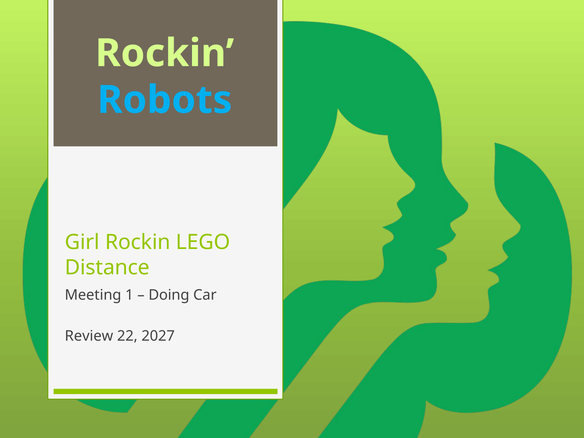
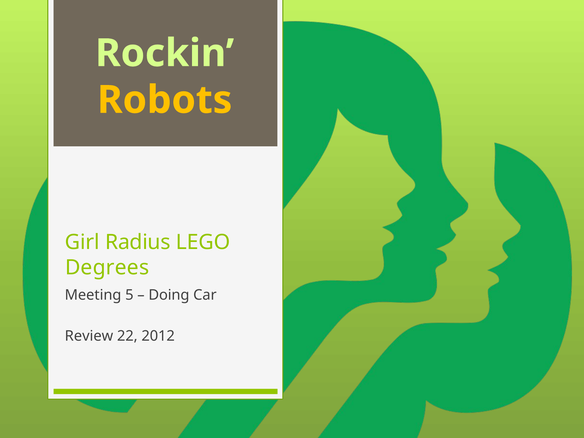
Robots colour: light blue -> yellow
Girl Rockin: Rockin -> Radius
Distance: Distance -> Degrees
1: 1 -> 5
2027: 2027 -> 2012
